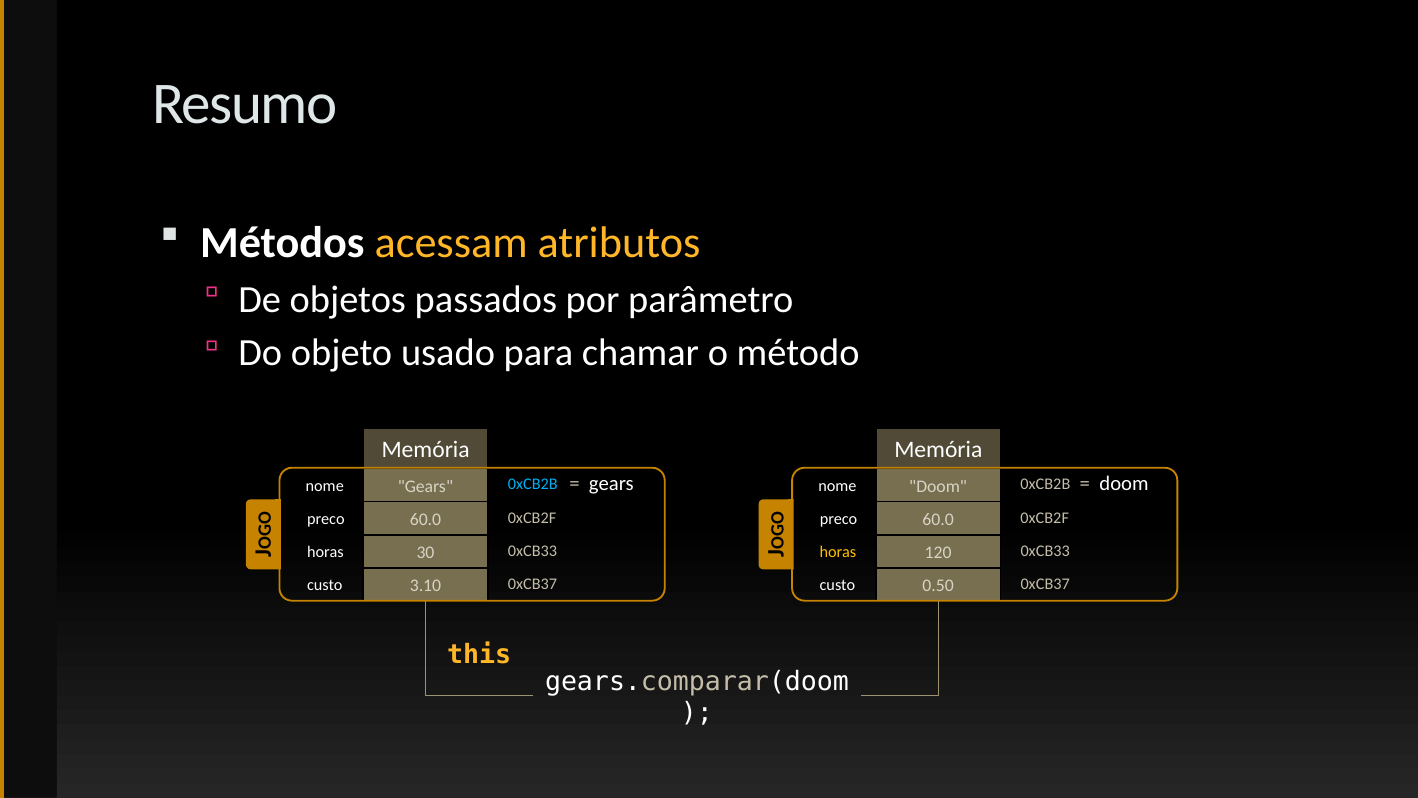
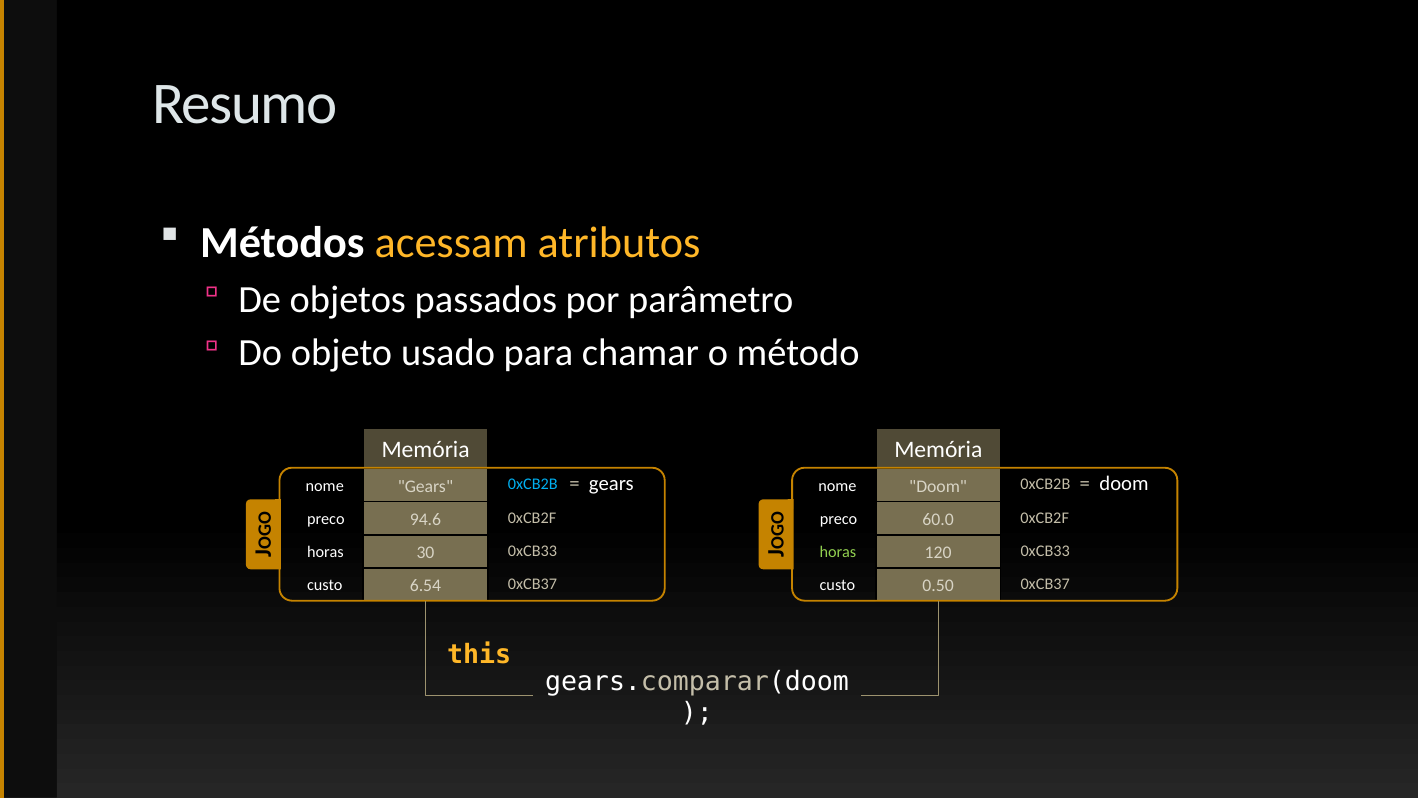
60.0 at (425, 519): 60.0 -> 94.6
horas at (838, 551) colour: yellow -> light green
3.10: 3.10 -> 6.54
